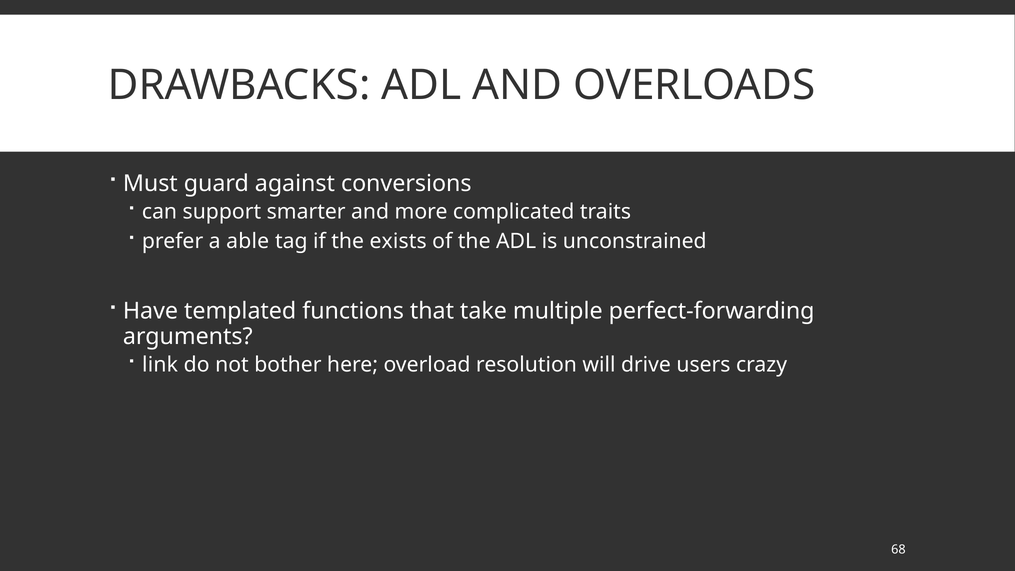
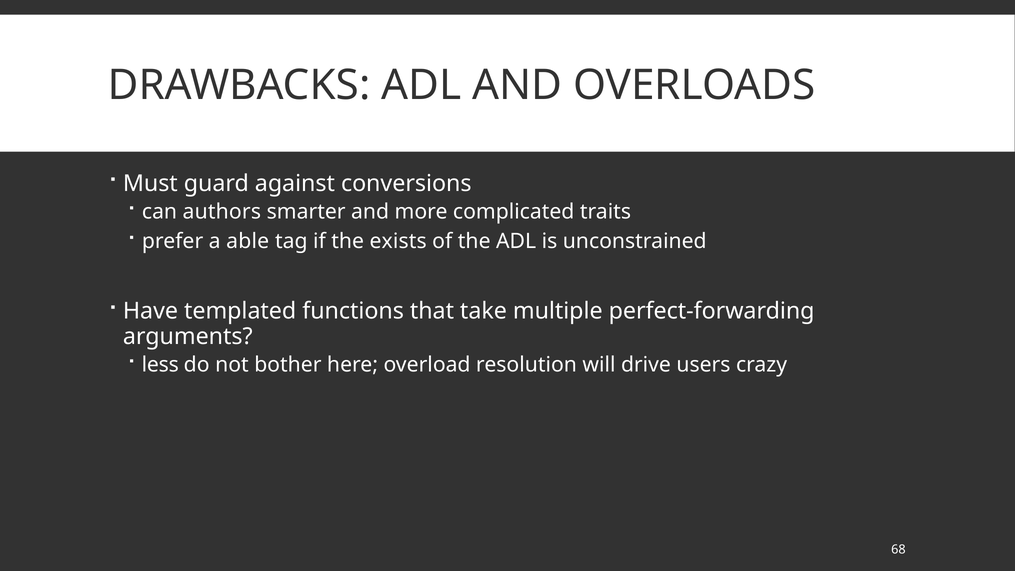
support: support -> authors
link: link -> less
